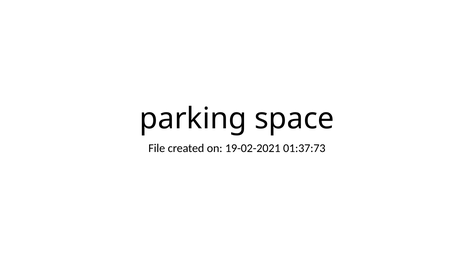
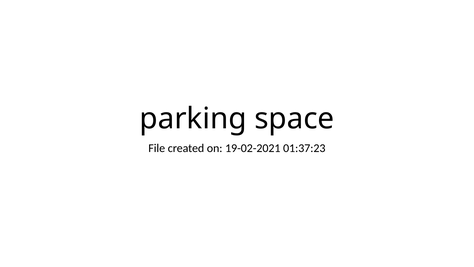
01:37:73: 01:37:73 -> 01:37:23
